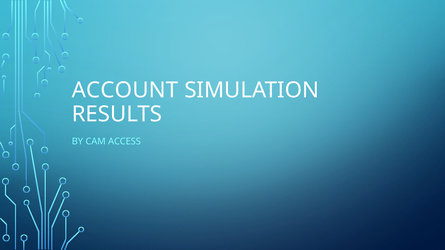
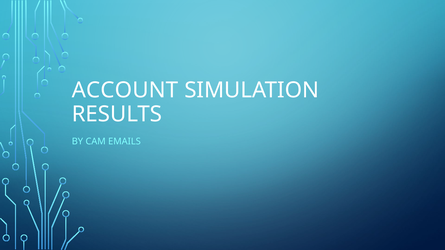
ACCESS: ACCESS -> EMAILS
